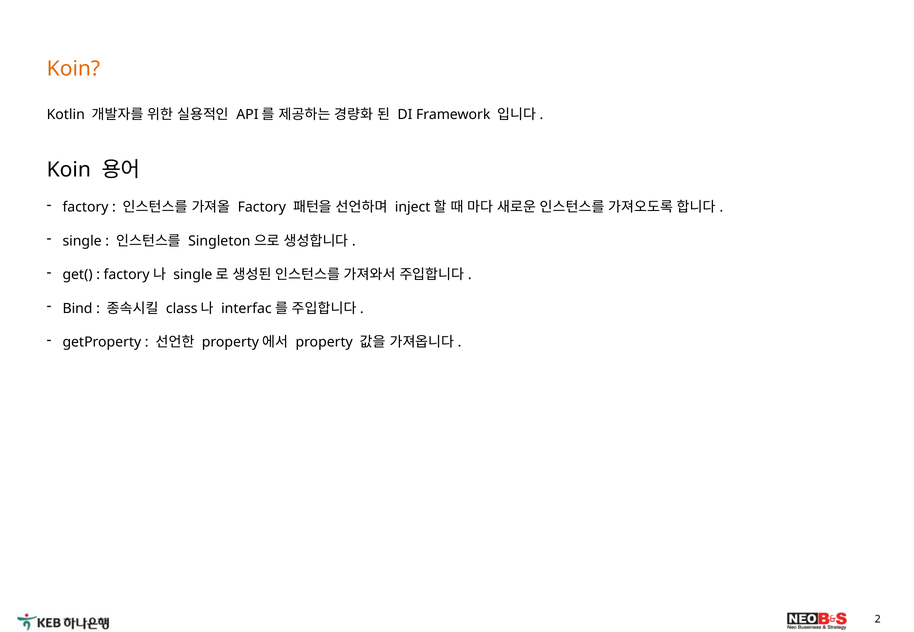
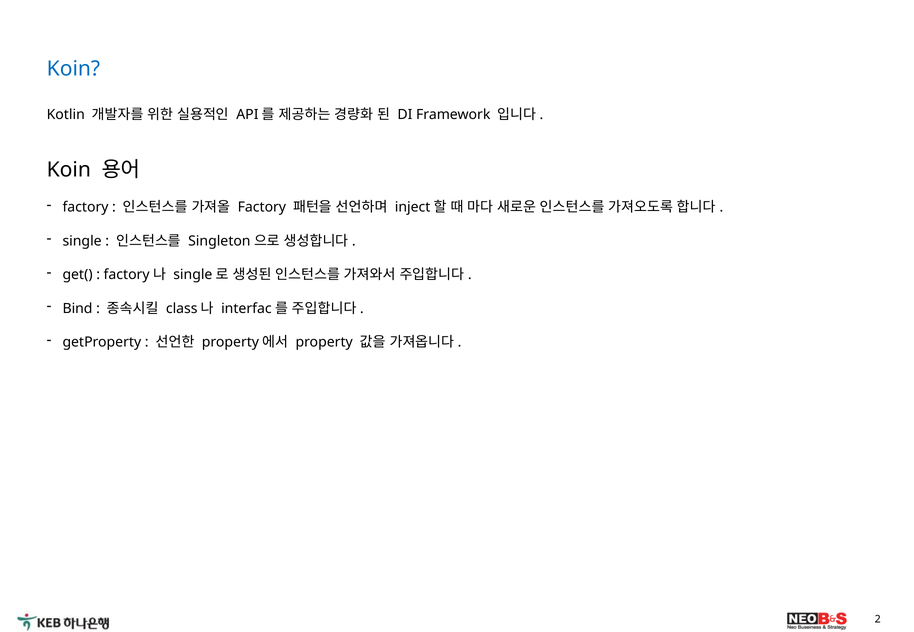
Koin at (73, 69) colour: orange -> blue
